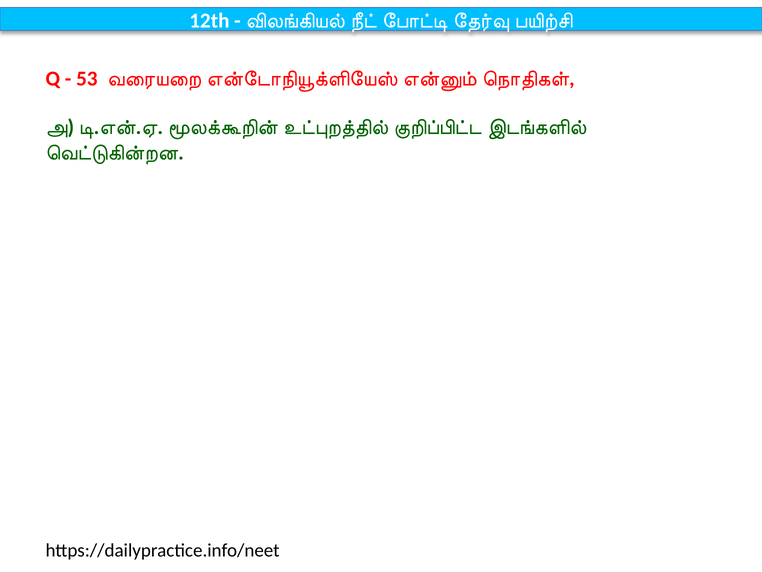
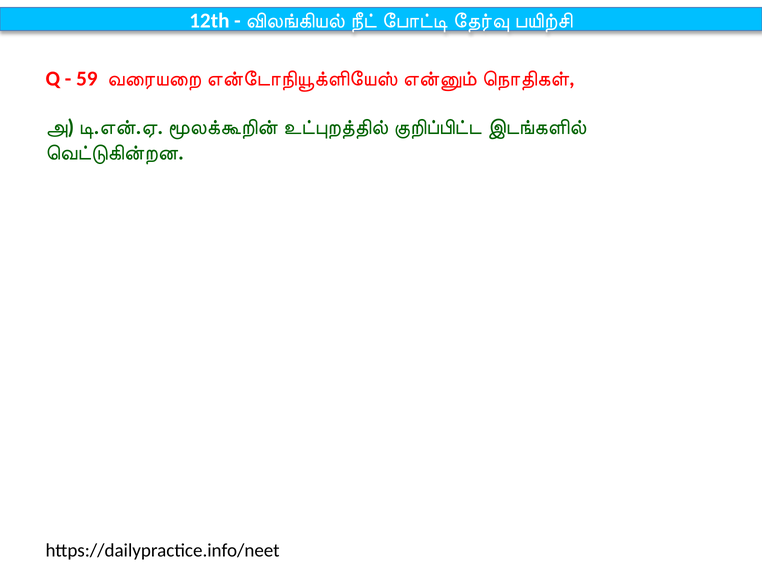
53: 53 -> 59
